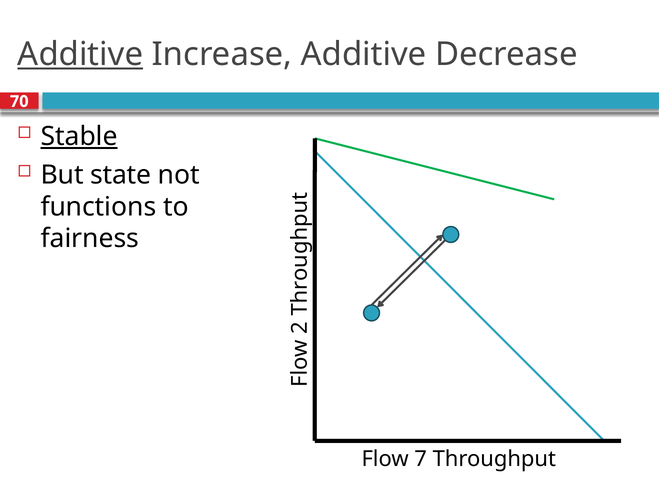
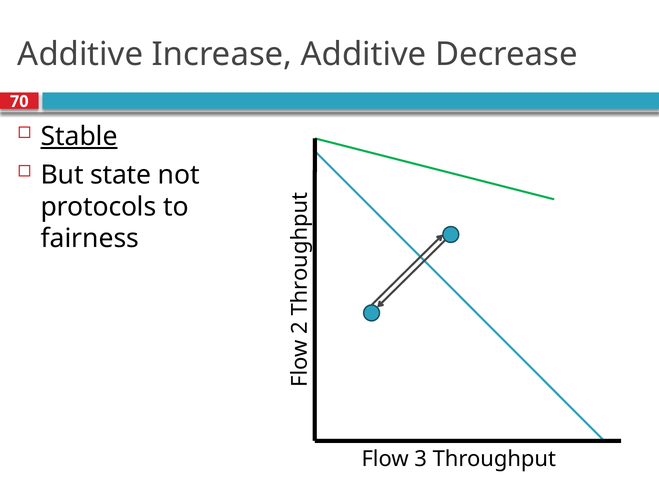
Additive at (80, 54) underline: present -> none
functions: functions -> protocols
7: 7 -> 3
